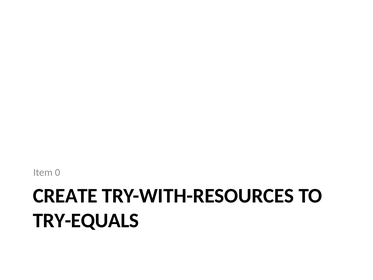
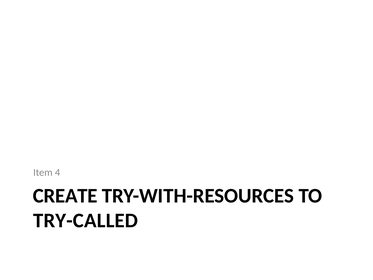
0: 0 -> 4
TRY-EQUALS: TRY-EQUALS -> TRY-CALLED
